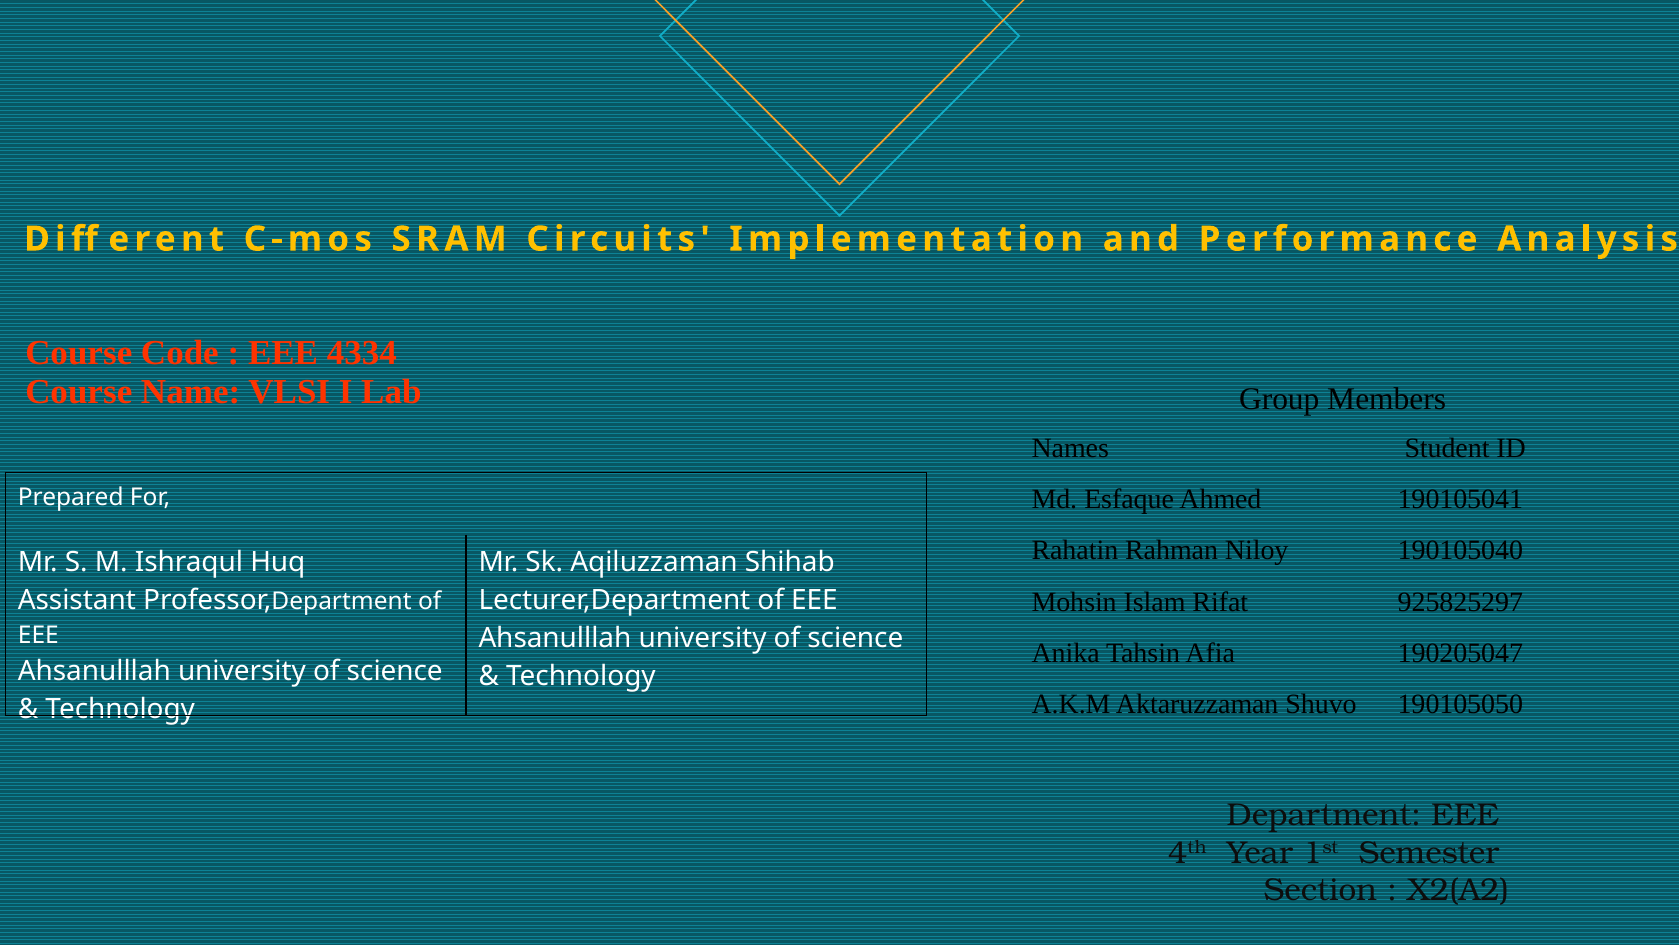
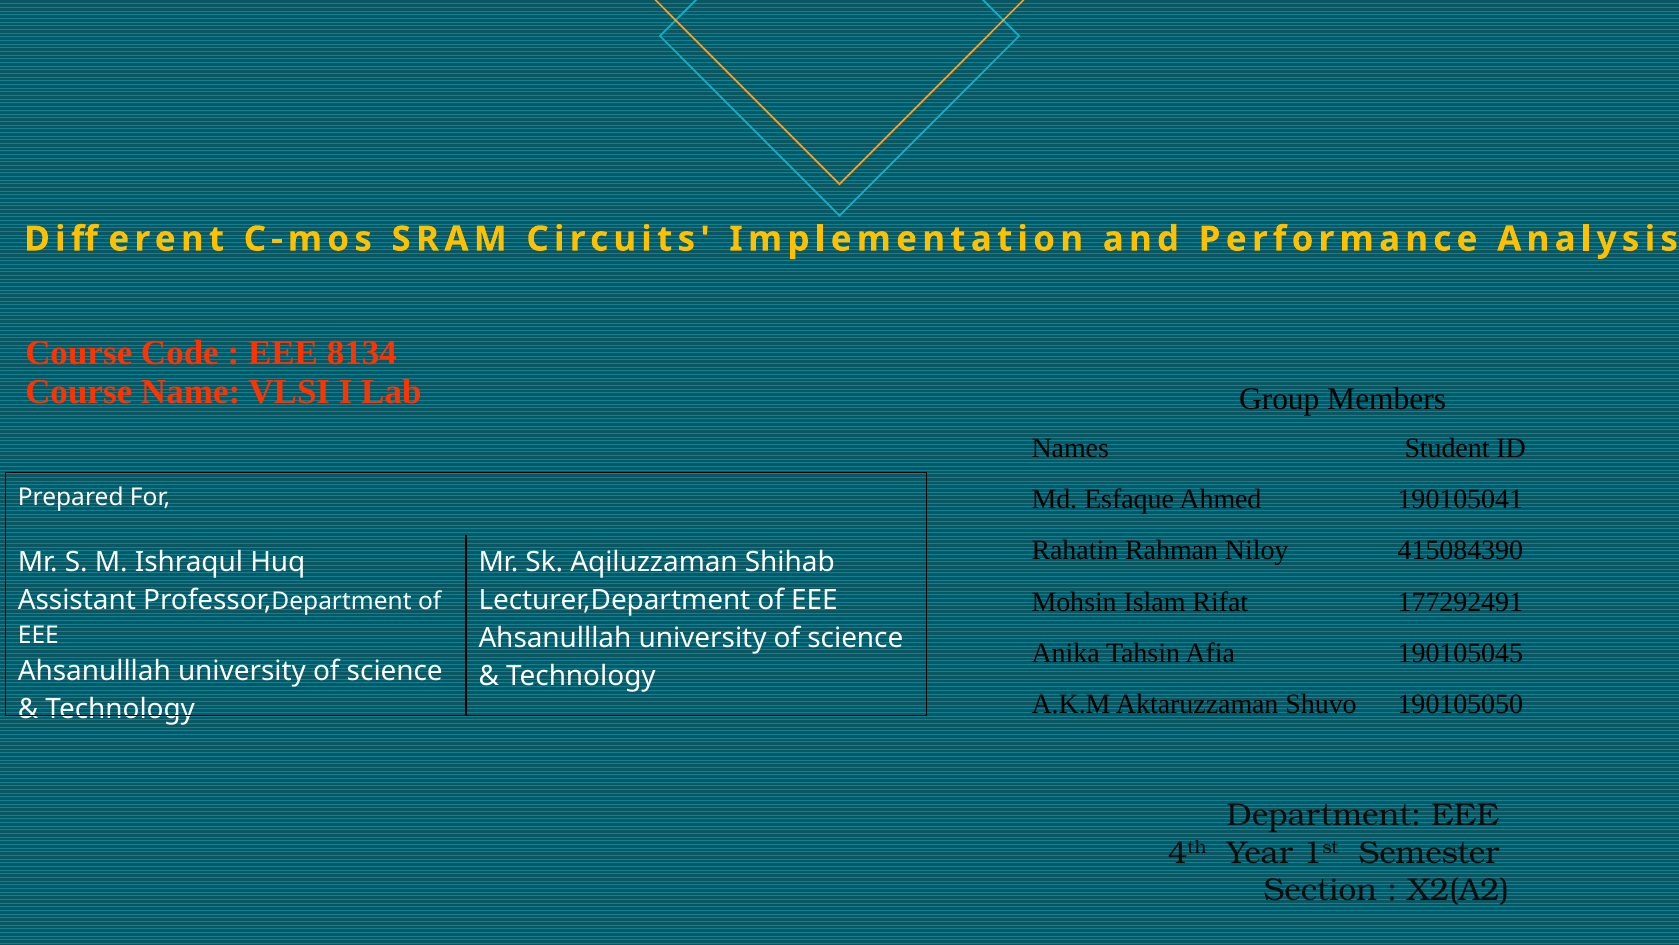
4334: 4334 -> 8134
190105040: 190105040 -> 415084390
925825297: 925825297 -> 177292491
190205047: 190205047 -> 190105045
